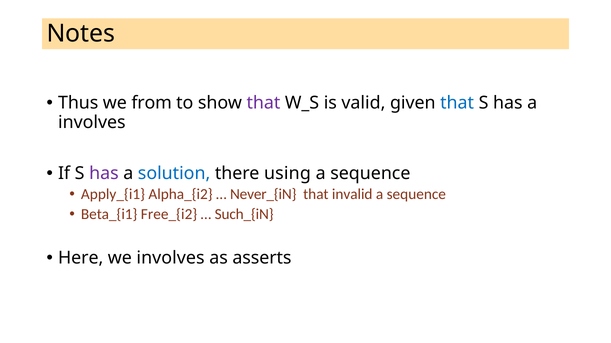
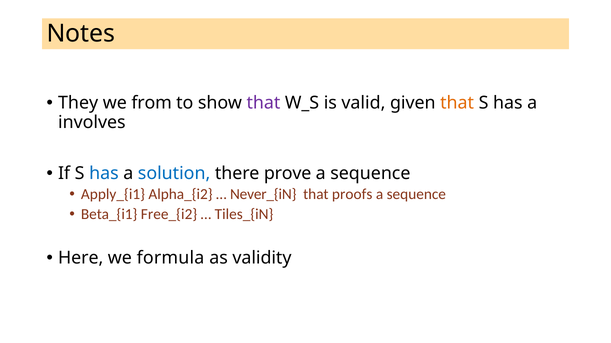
Thus: Thus -> They
that at (457, 103) colour: blue -> orange
has at (104, 174) colour: purple -> blue
using: using -> prove
invalid: invalid -> proofs
Such_{iN: Such_{iN -> Tiles_{iN
we involves: involves -> formula
asserts: asserts -> validity
